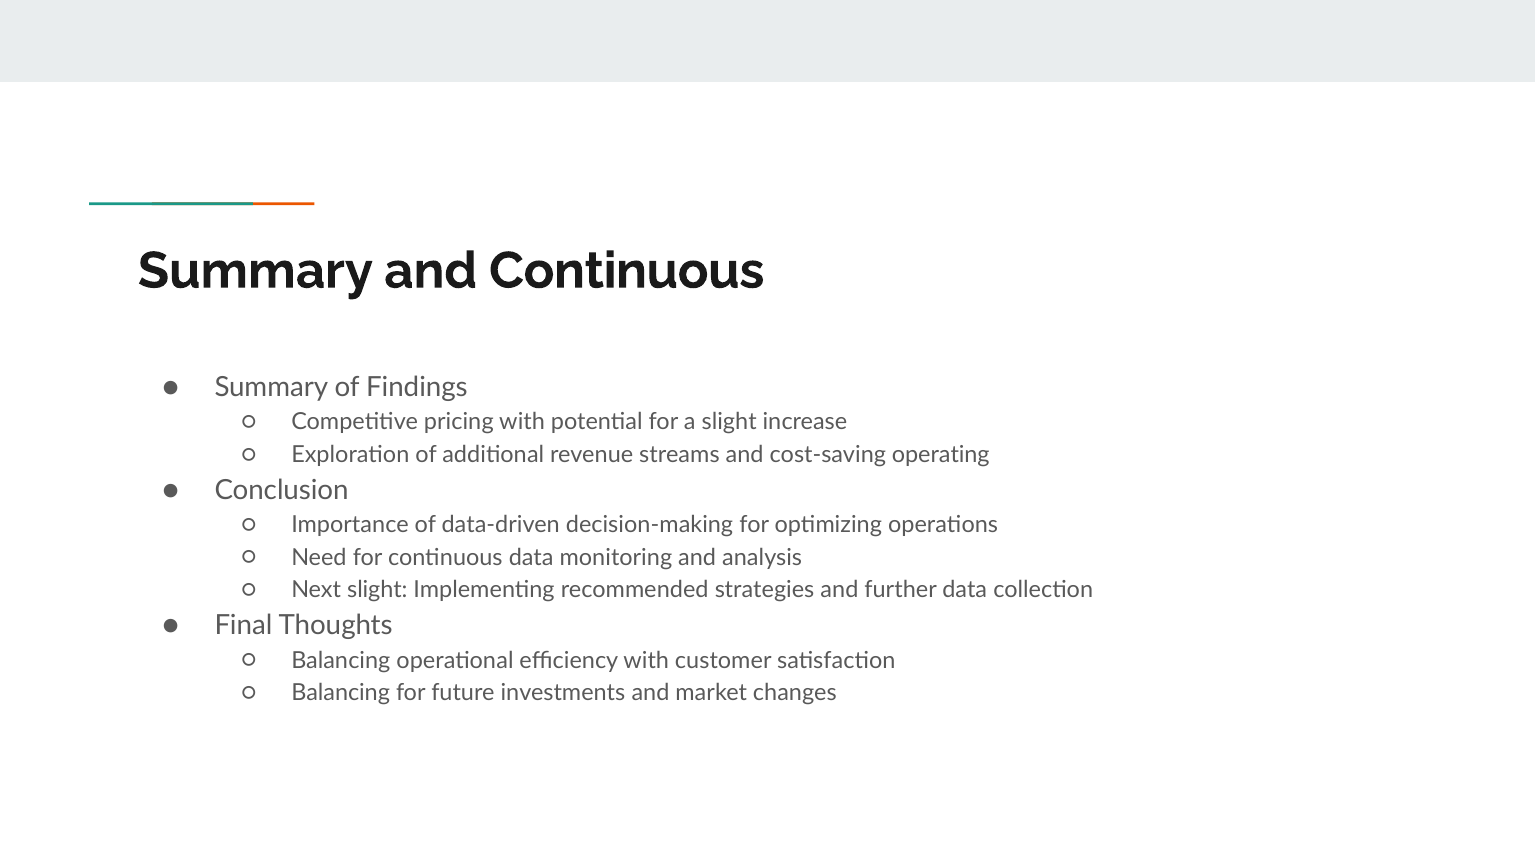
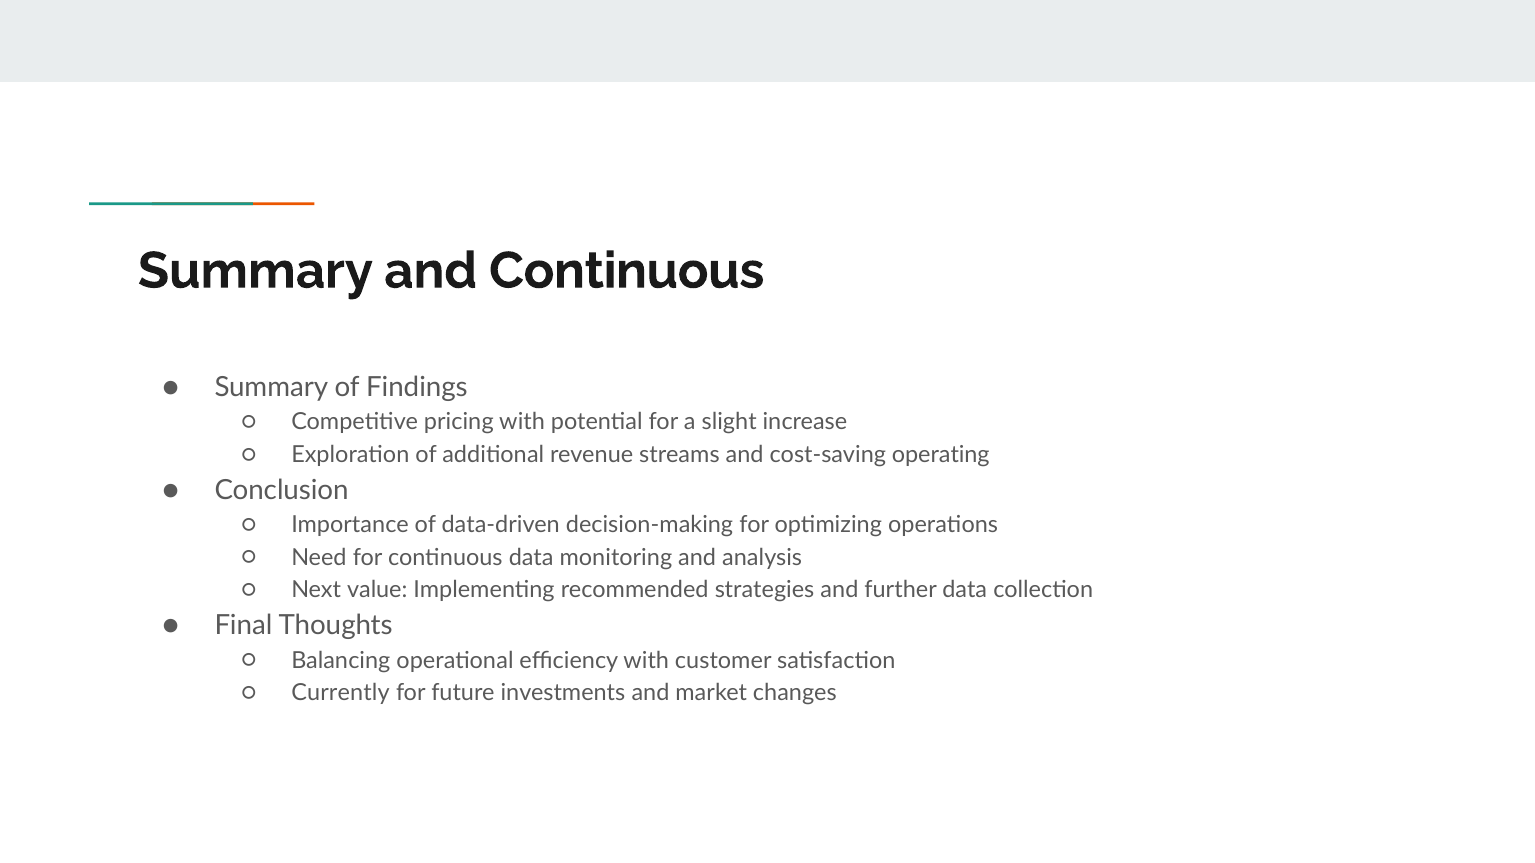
Next slight: slight -> value
Balancing at (341, 693): Balancing -> Currently
